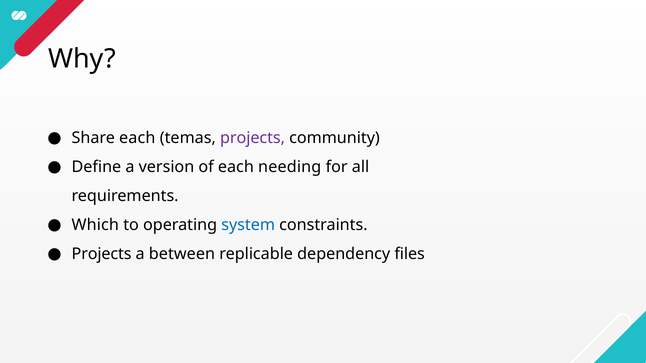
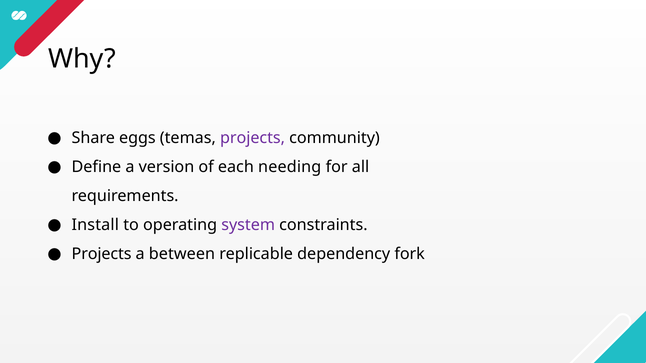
Share each: each -> eggs
Which: Which -> Install
system colour: blue -> purple
files: files -> fork
